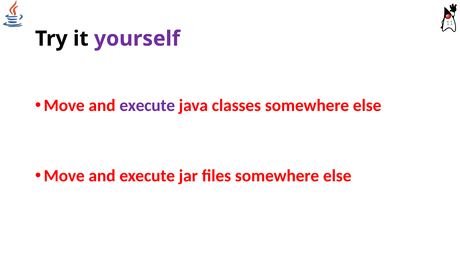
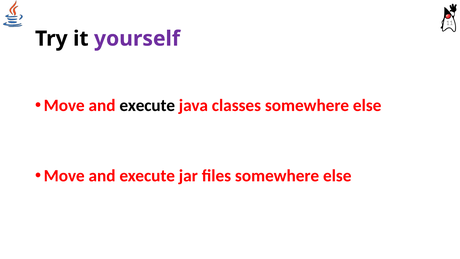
execute at (147, 105) colour: purple -> black
